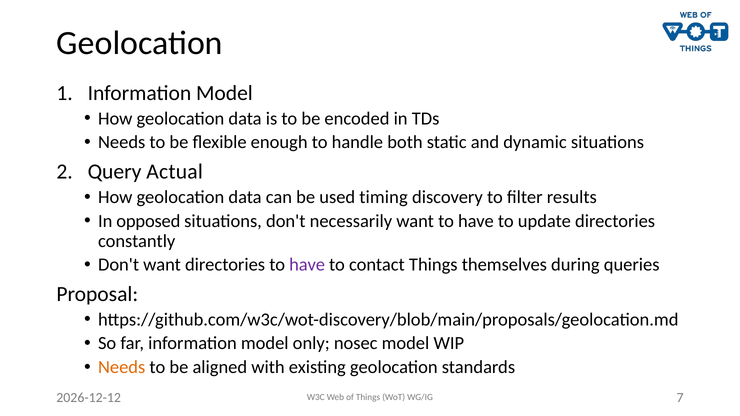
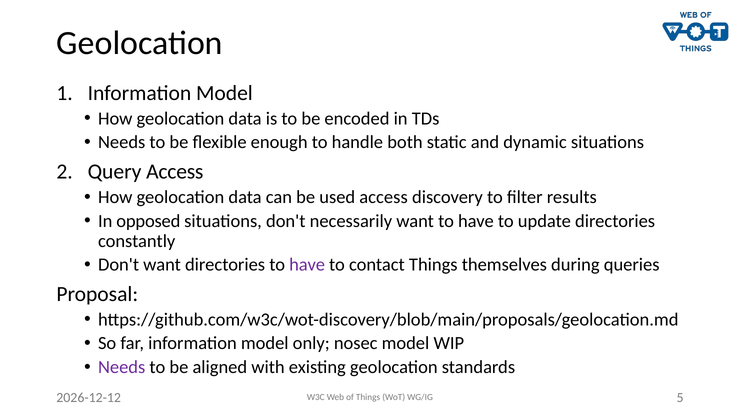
Query Actual: Actual -> Access
used timing: timing -> access
Needs at (122, 367) colour: orange -> purple
7: 7 -> 5
